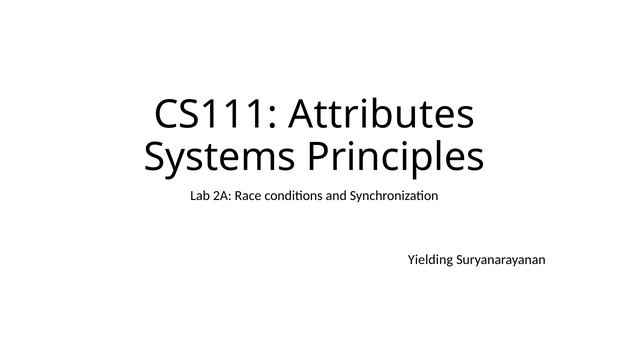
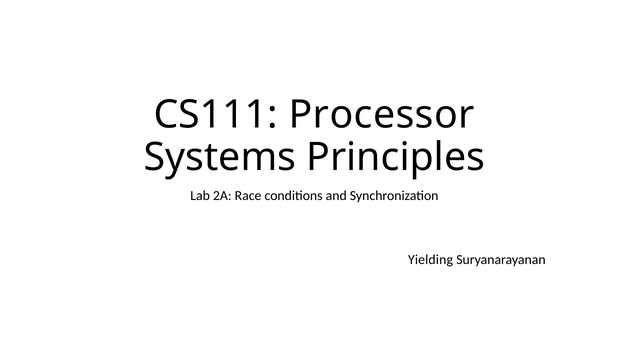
Attributes: Attributes -> Processor
